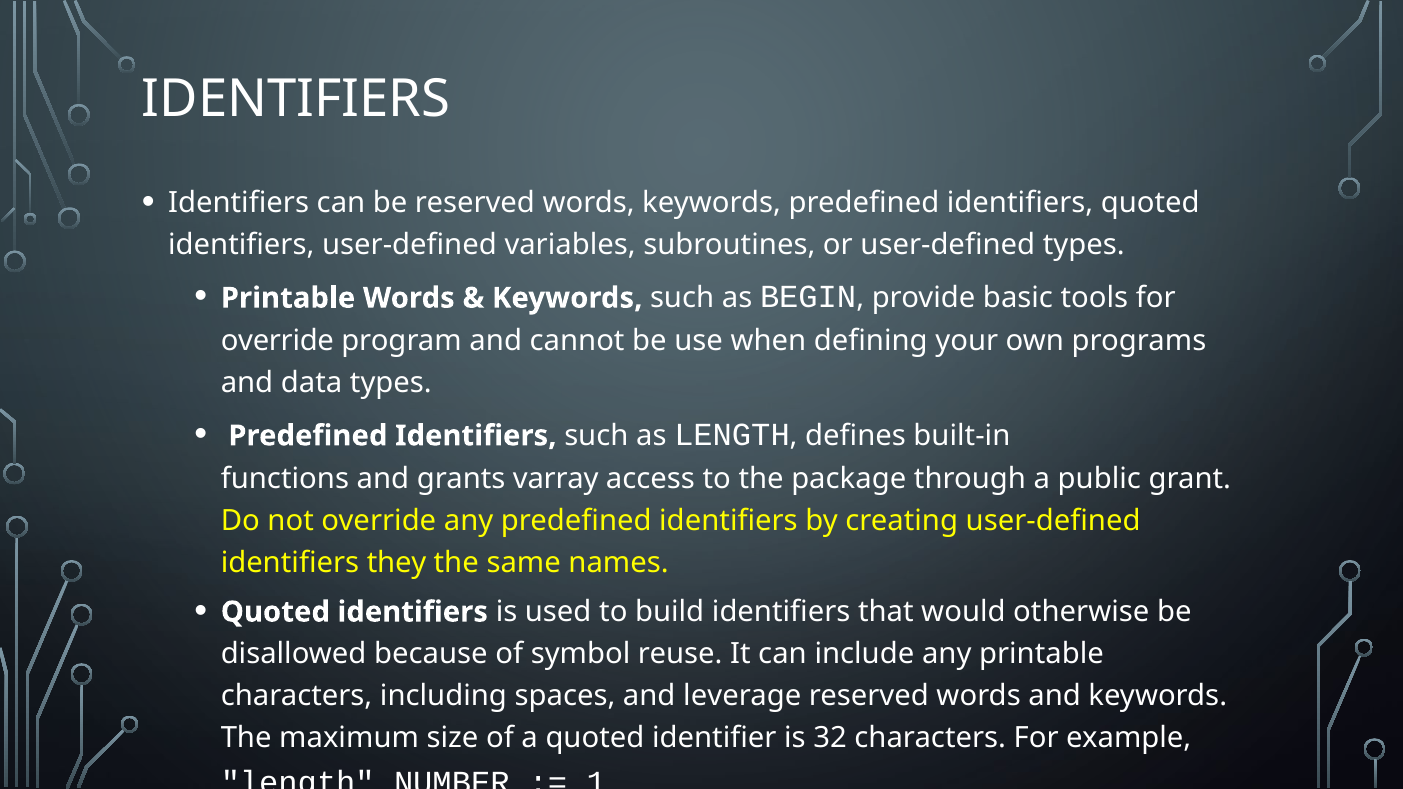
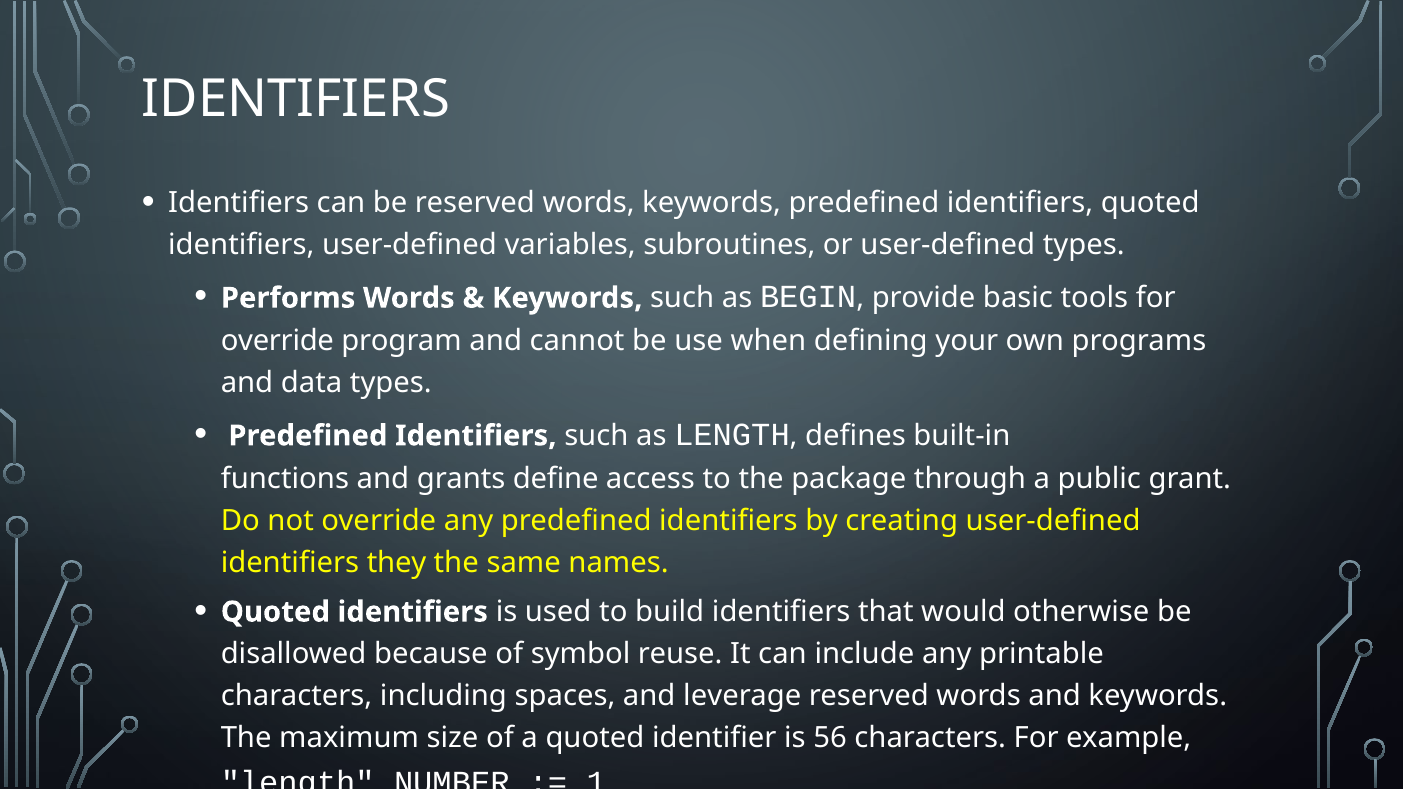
Printable at (288, 298): Printable -> Performs
varray: varray -> define
32: 32 -> 56
